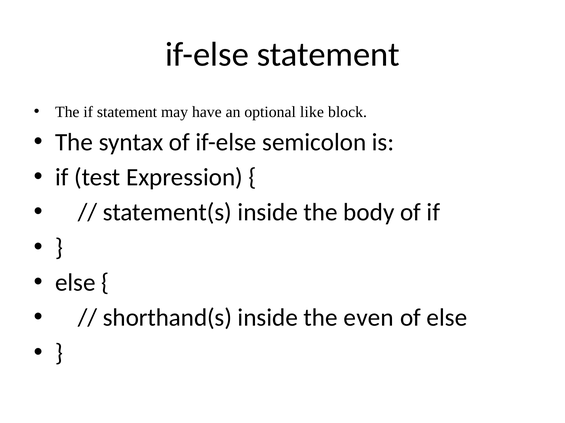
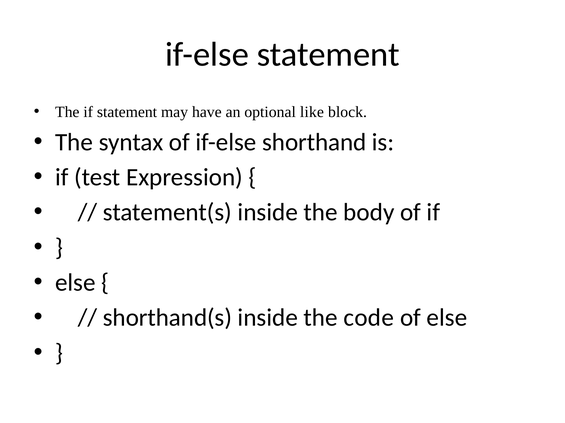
semicolon: semicolon -> shorthand
even: even -> code
